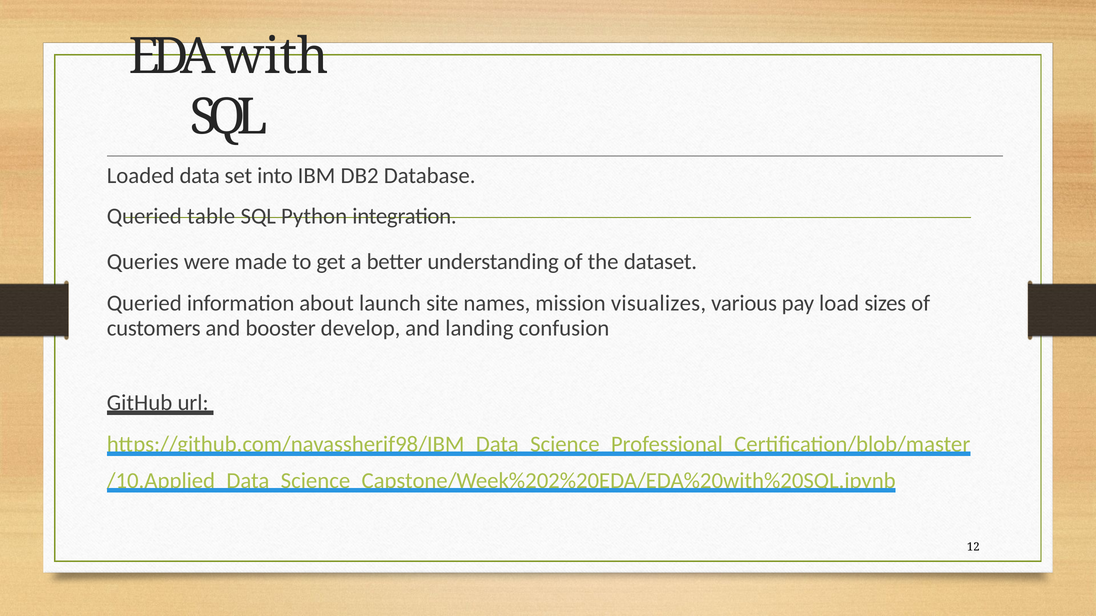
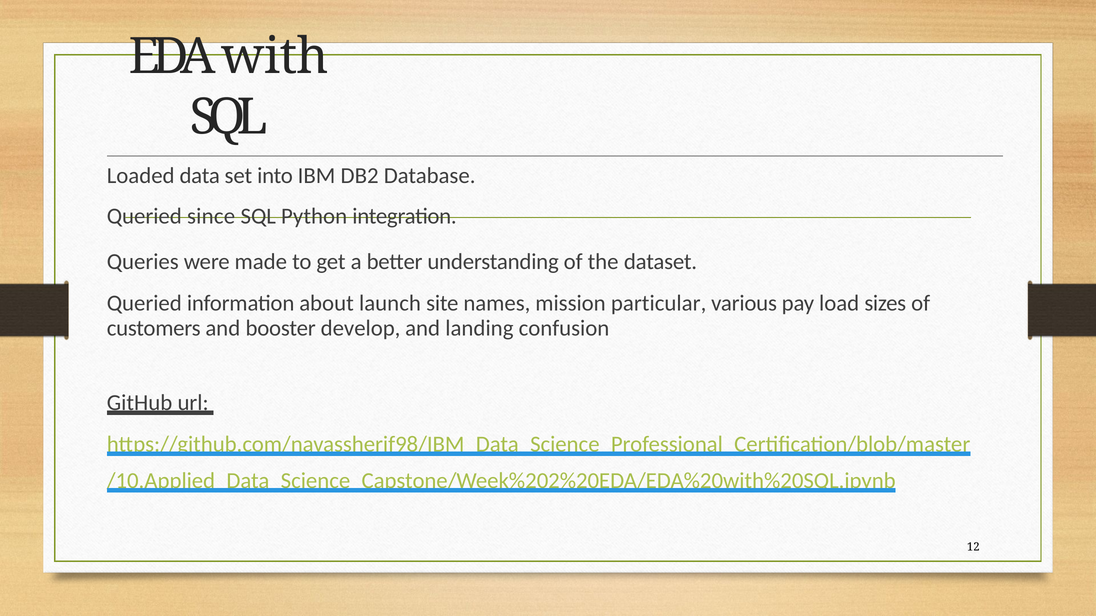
table: table -> since
visualizes: visualizes -> particular
